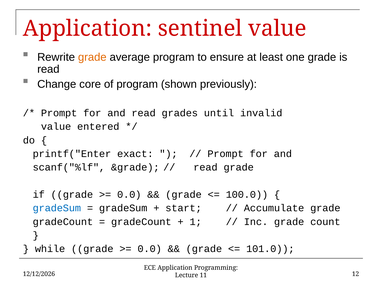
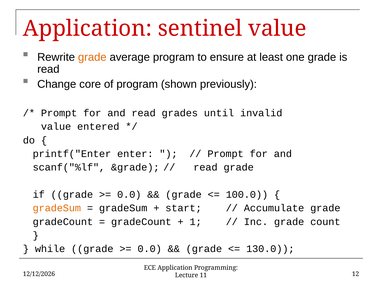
exact: exact -> enter
gradeSum at (57, 208) colour: blue -> orange
101.0: 101.0 -> 130.0
